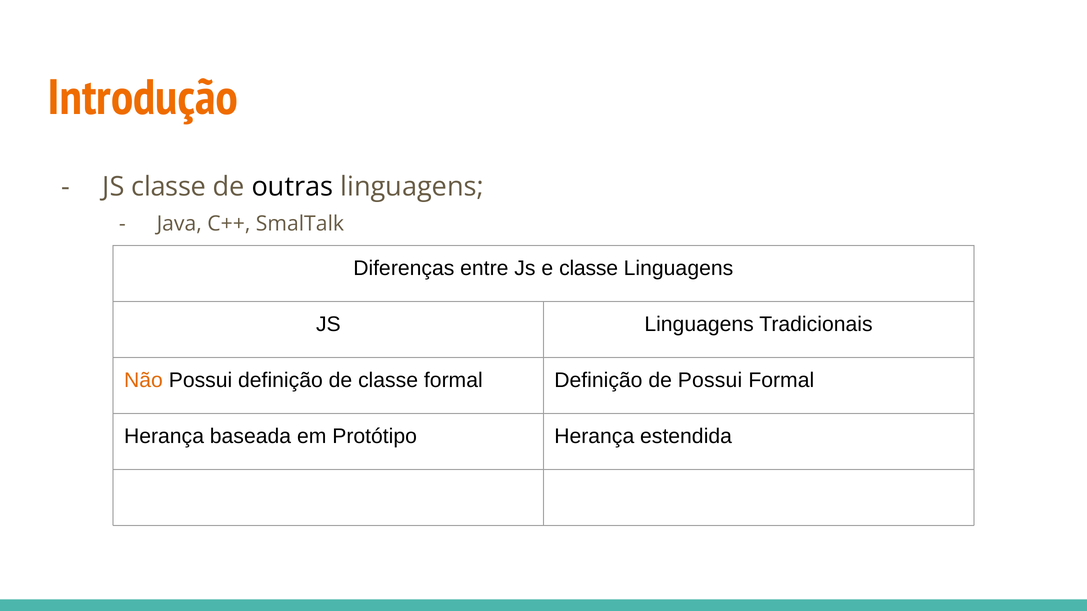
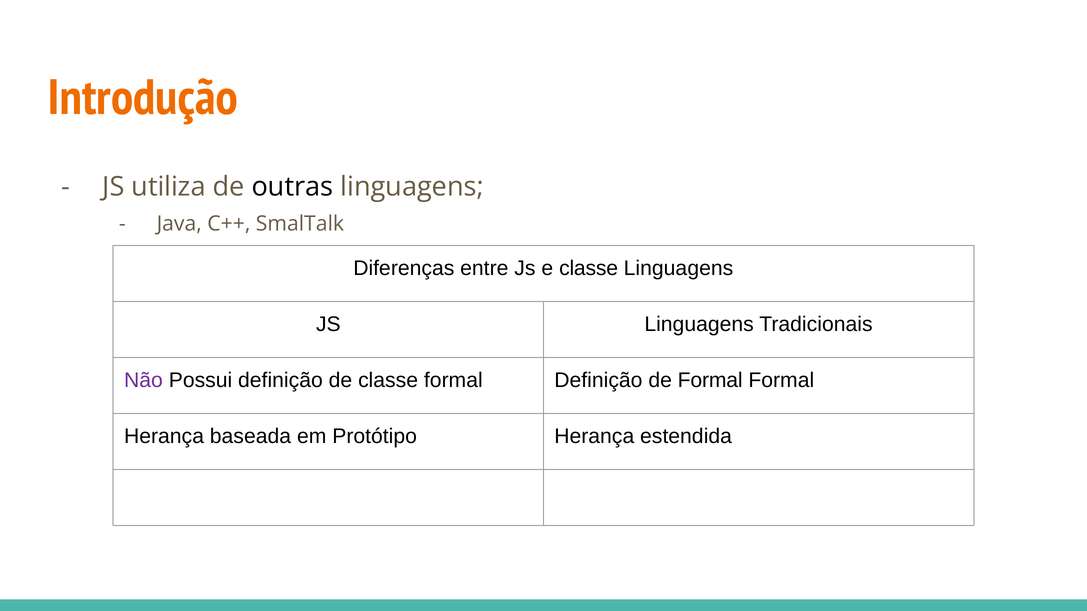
JS classe: classe -> utiliza
Não colour: orange -> purple
de Possui: Possui -> Formal
